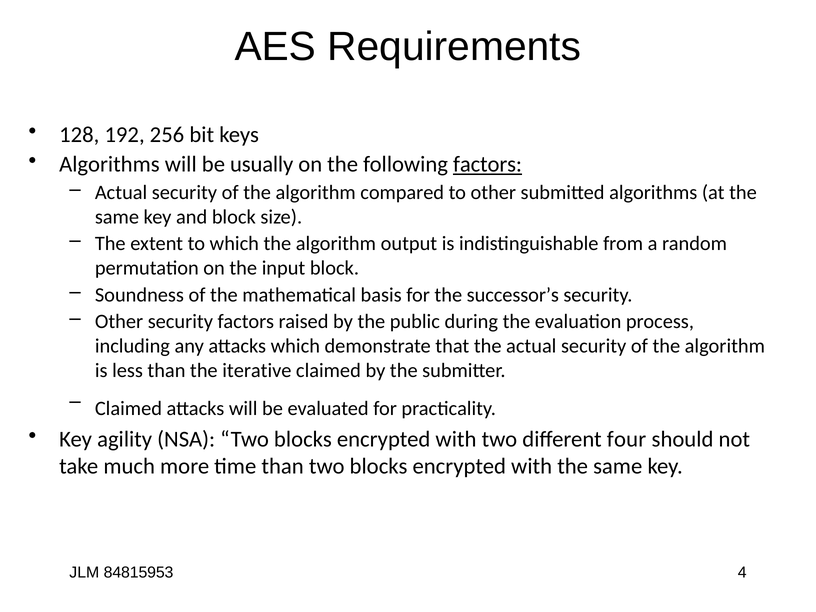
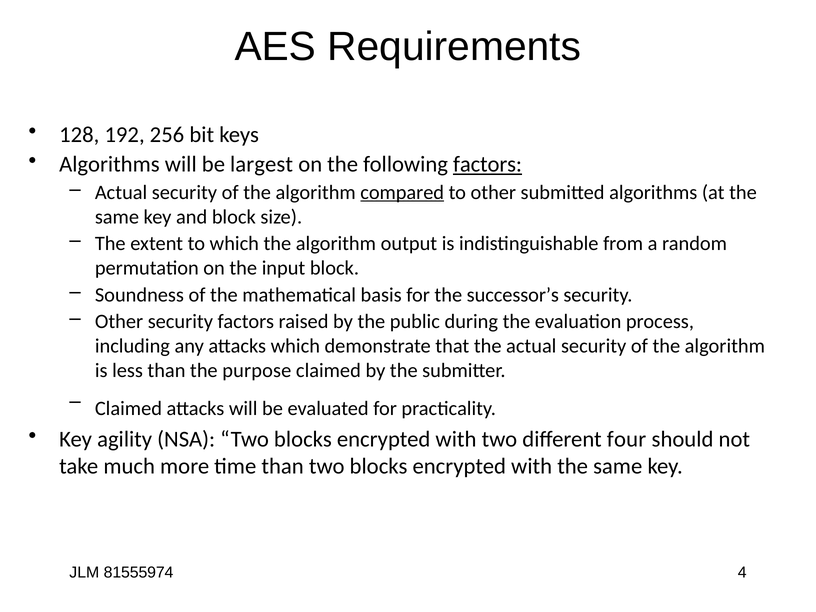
usually: usually -> largest
compared underline: none -> present
iterative: iterative -> purpose
84815953: 84815953 -> 81555974
